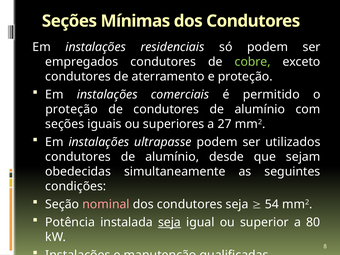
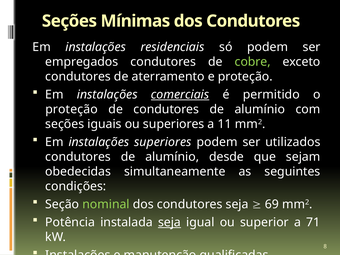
comerciais underline: none -> present
27: 27 -> 11
instalações ultrapasse: ultrapasse -> superiores
nominal colour: pink -> light green
54: 54 -> 69
80: 80 -> 71
